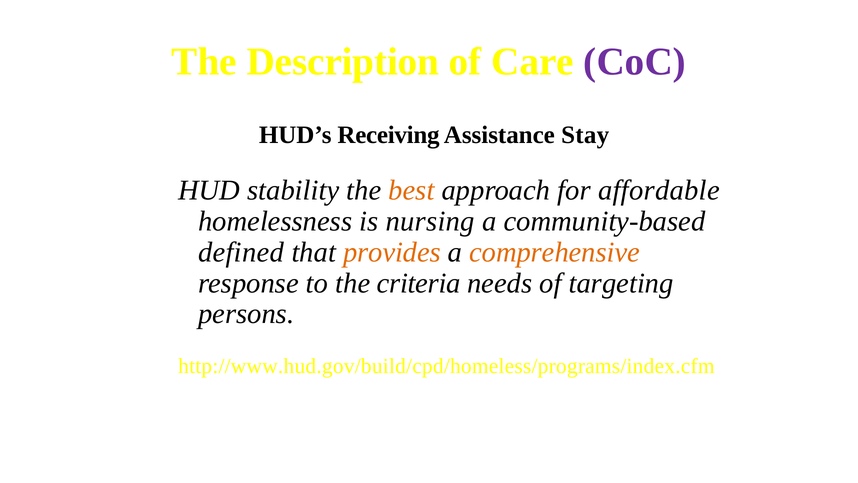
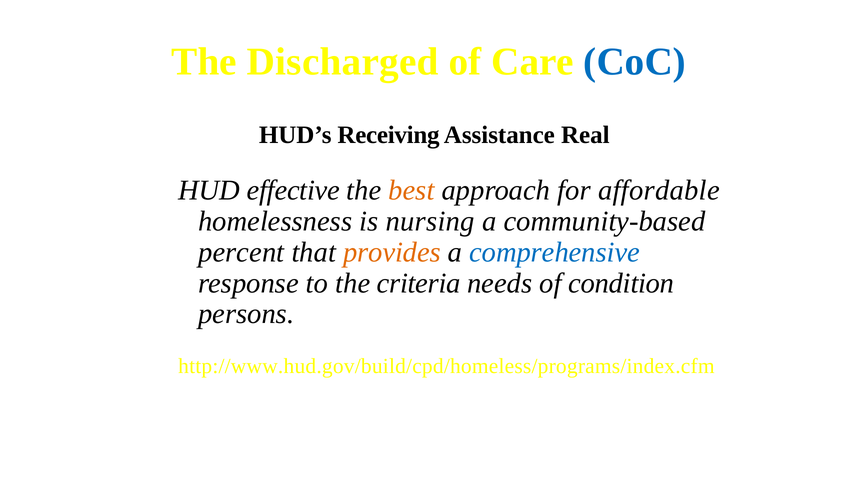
Description: Description -> Discharged
CoC colour: purple -> blue
Stay: Stay -> Real
stability: stability -> effective
defined: defined -> percent
comprehensive colour: orange -> blue
targeting: targeting -> condition
